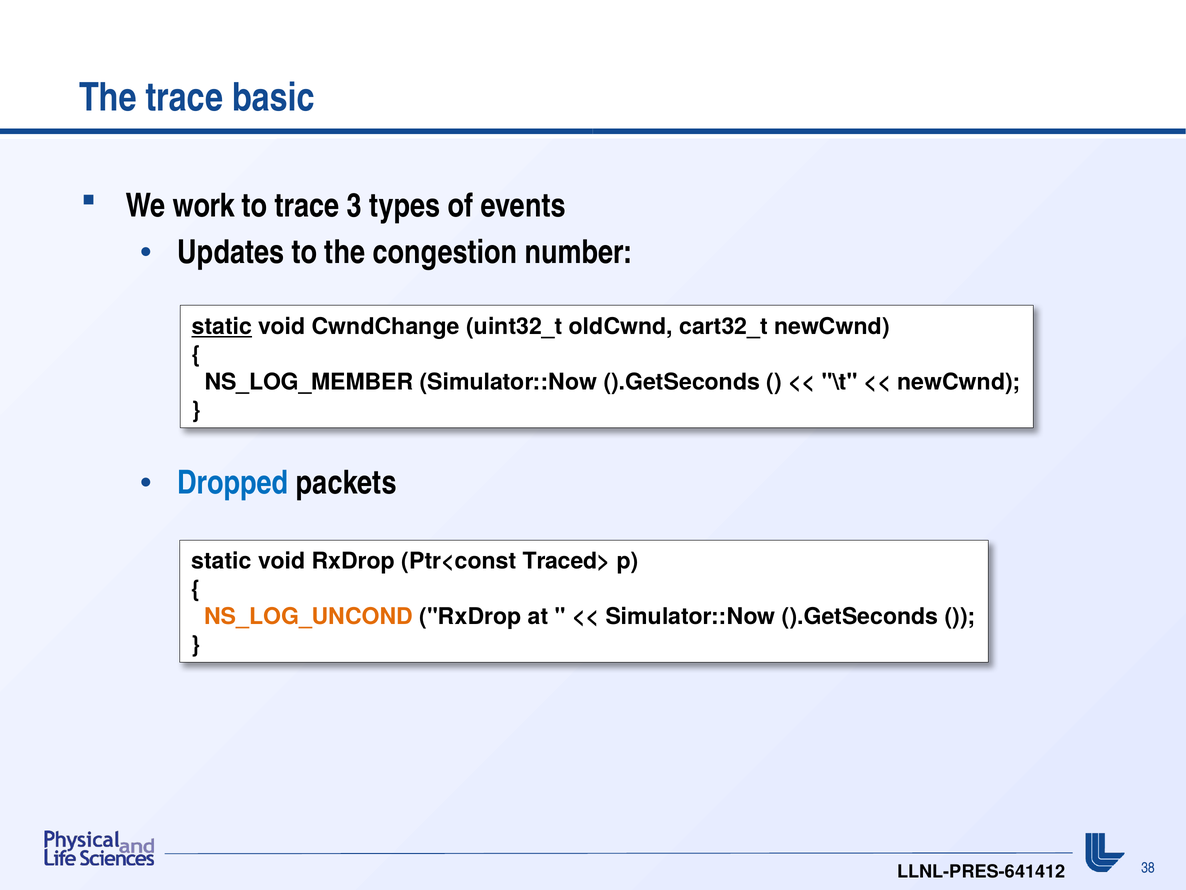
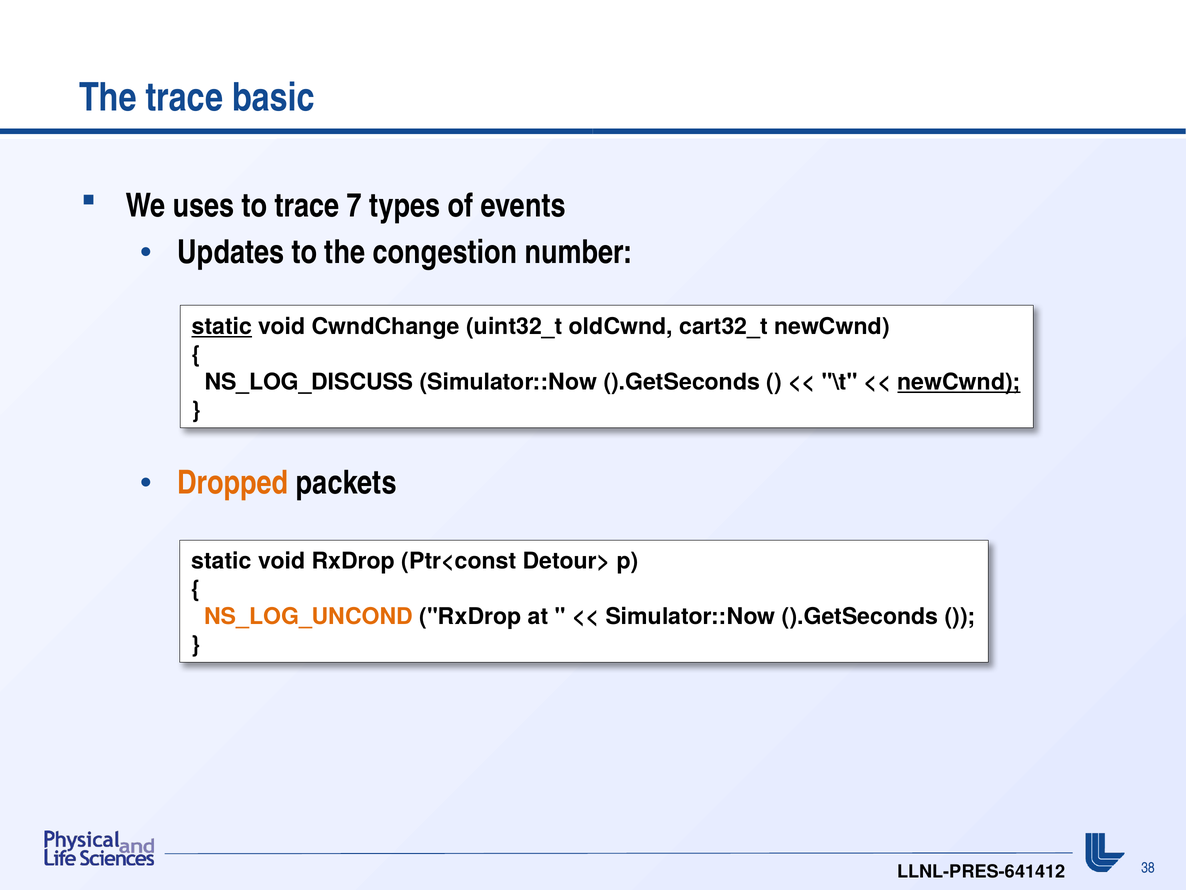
work: work -> uses
3: 3 -> 7
NS_LOG_MEMBER: NS_LOG_MEMBER -> NS_LOG_DISCUSS
newCwnd at (959, 382) underline: none -> present
Dropped colour: blue -> orange
Traced>: Traced> -> Detour>
